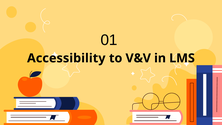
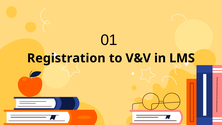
Accessibility: Accessibility -> Registration
